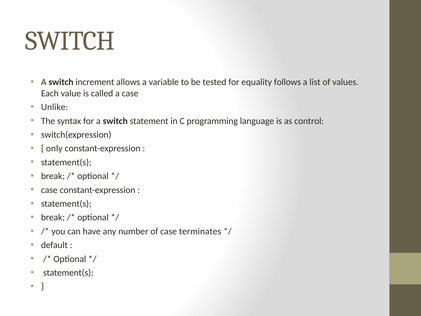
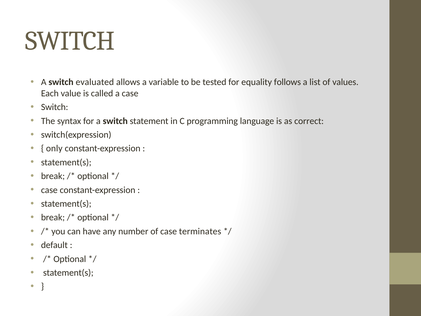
increment: increment -> evaluated
Unlike at (55, 107): Unlike -> Switch
control: control -> correct
